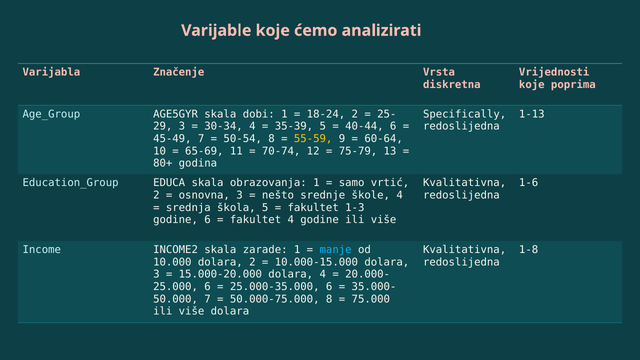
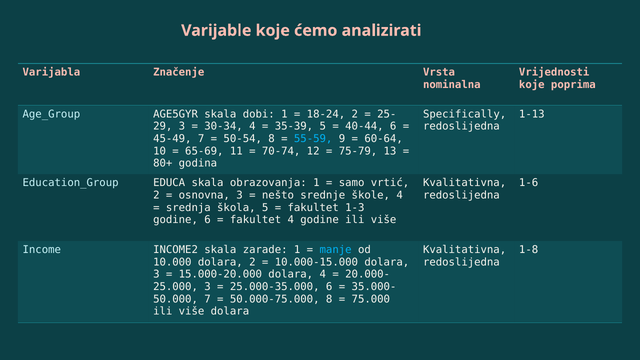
diskretna: diskretna -> nominalna
55-59 colour: yellow -> light blue
6 at (208, 287): 6 -> 3
